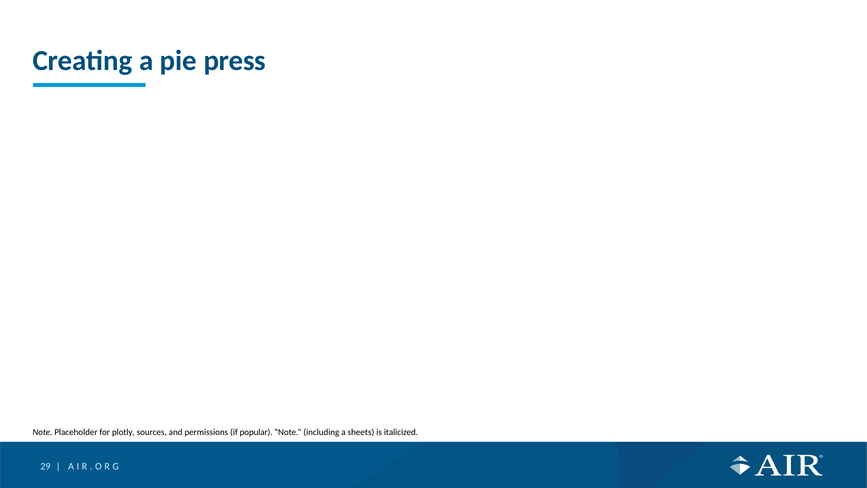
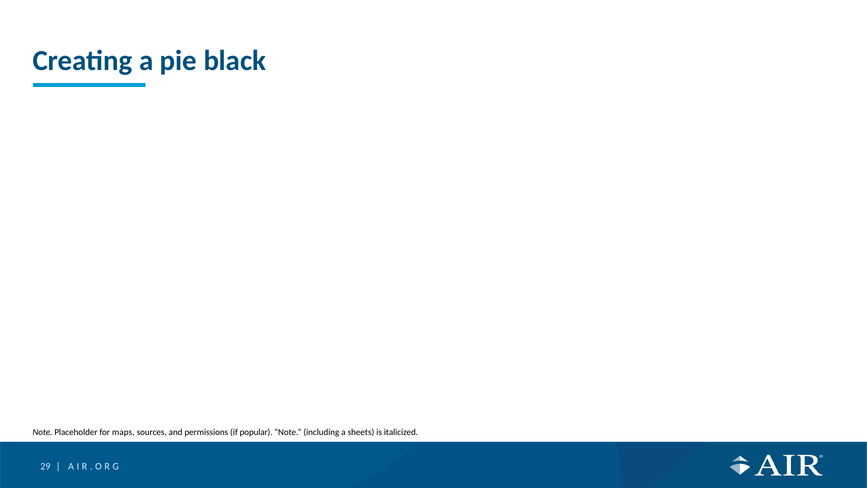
press: press -> black
plotly: plotly -> maps
